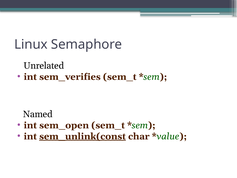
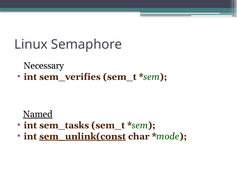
Unrelated: Unrelated -> Necessary
Named underline: none -> present
sem_open: sem_open -> sem_tasks
value: value -> mode
